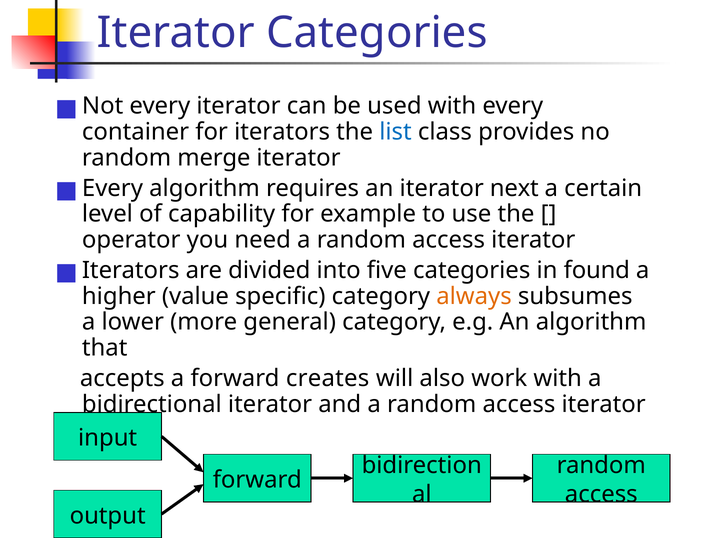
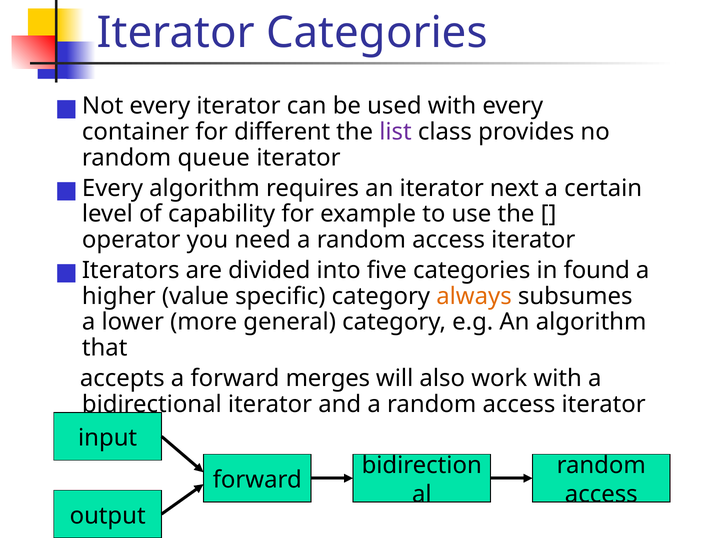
for iterators: iterators -> different
list colour: blue -> purple
merge: merge -> queue
creates: creates -> merges
